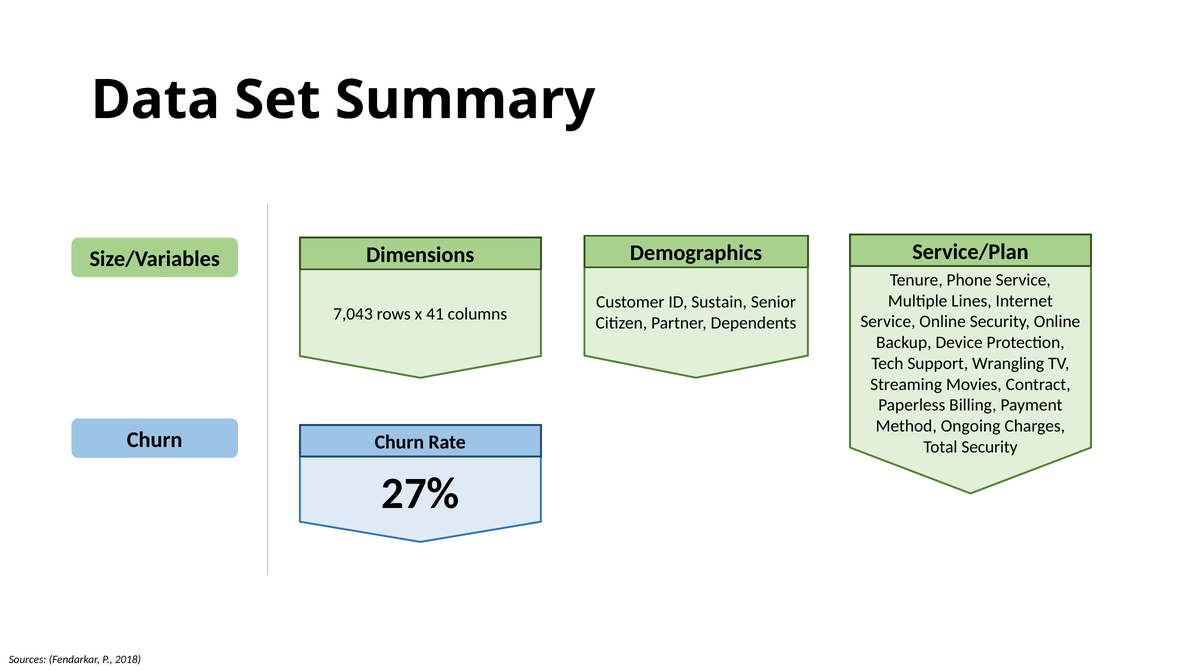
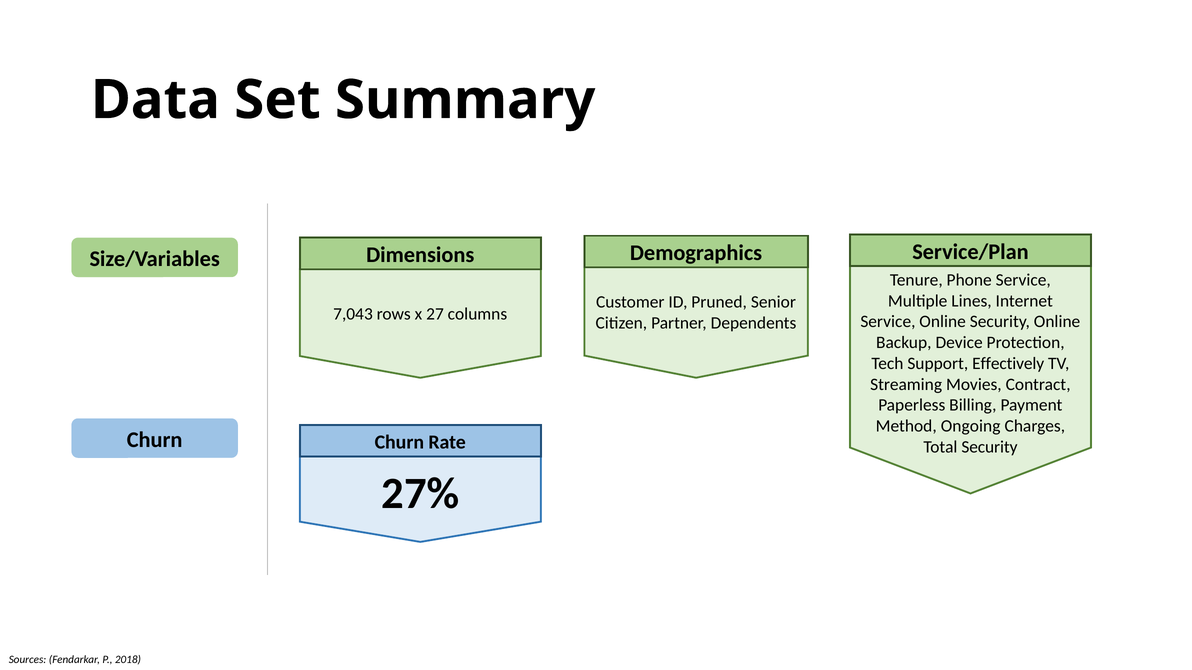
Sustain: Sustain -> Pruned
41: 41 -> 27
Wrangling: Wrangling -> Effectively
